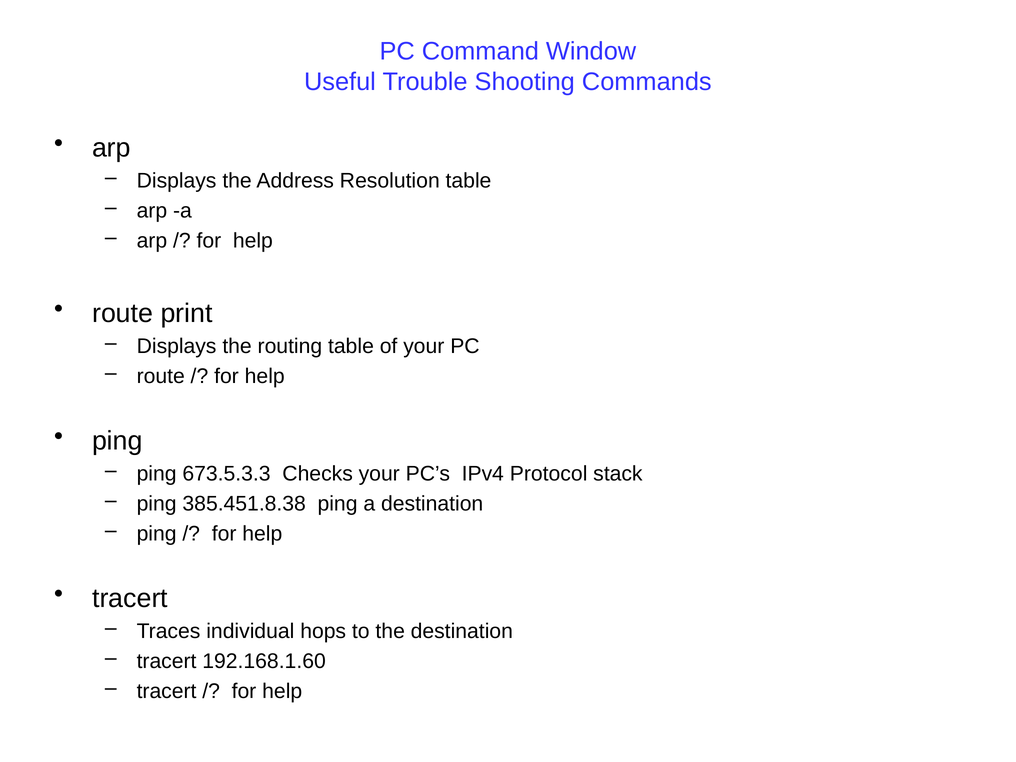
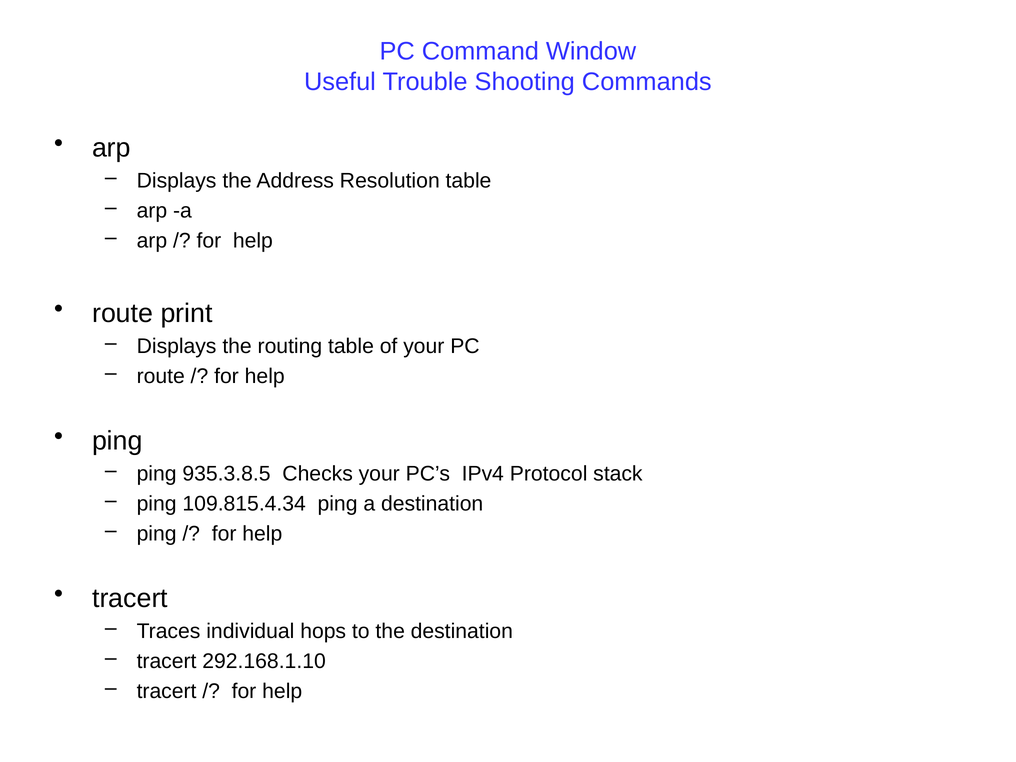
673.5.3.3: 673.5.3.3 -> 935.3.8.5
385.451.8.38: 385.451.8.38 -> 109.815.4.34
192.168.1.60: 192.168.1.60 -> 292.168.1.10
